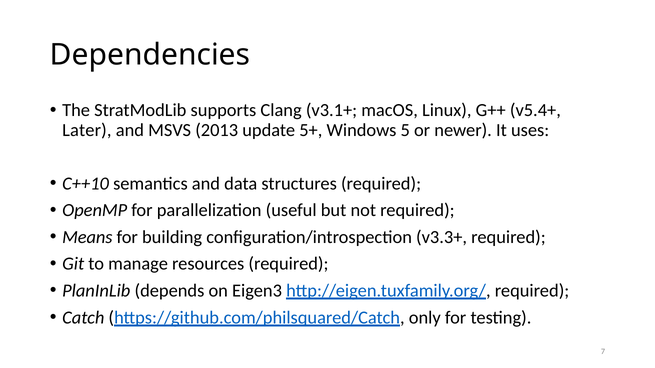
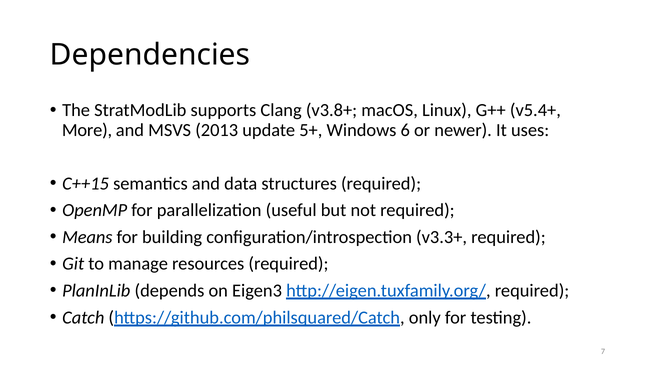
v3.1+: v3.1+ -> v3.8+
Later: Later -> More
5: 5 -> 6
C++10: C++10 -> C++15
